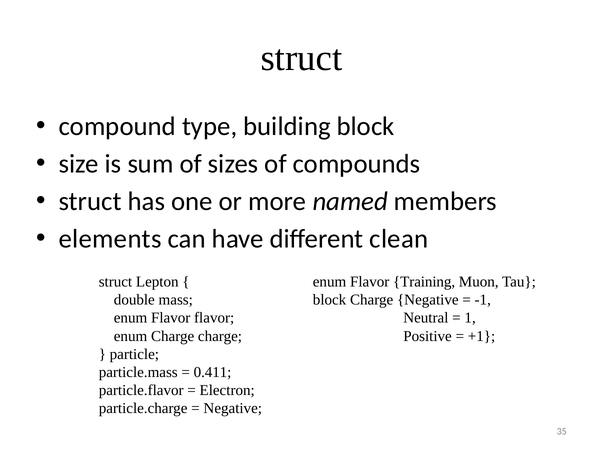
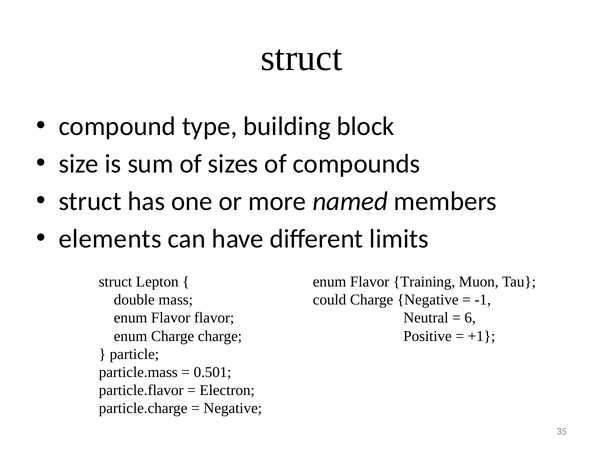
clean: clean -> limits
block at (330, 300): block -> could
1: 1 -> 6
0.411: 0.411 -> 0.501
